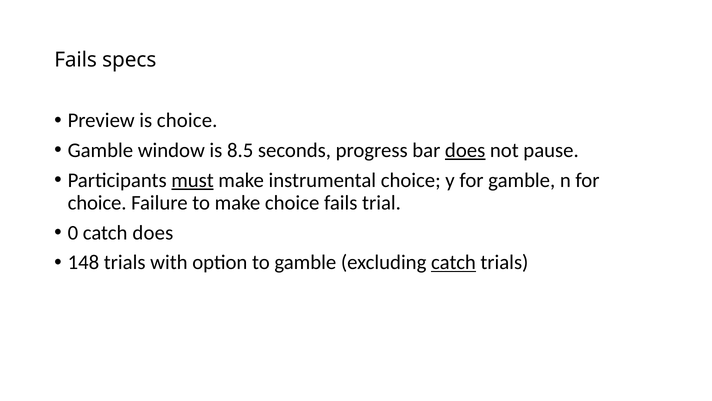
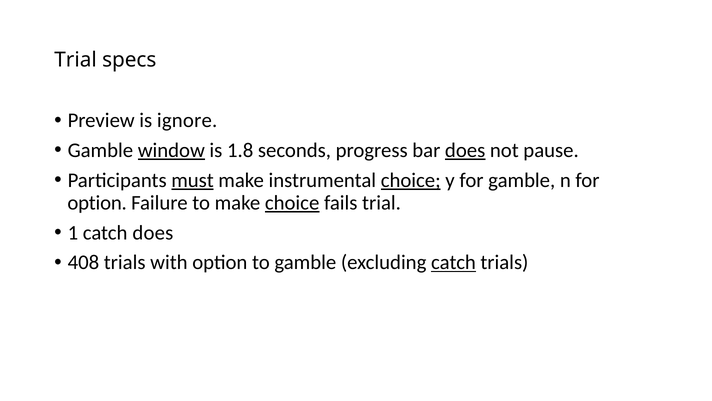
Fails at (76, 60): Fails -> Trial
is choice: choice -> ignore
window underline: none -> present
8.5: 8.5 -> 1.8
choice at (411, 180) underline: none -> present
choice at (97, 203): choice -> option
choice at (292, 203) underline: none -> present
0: 0 -> 1
148: 148 -> 408
